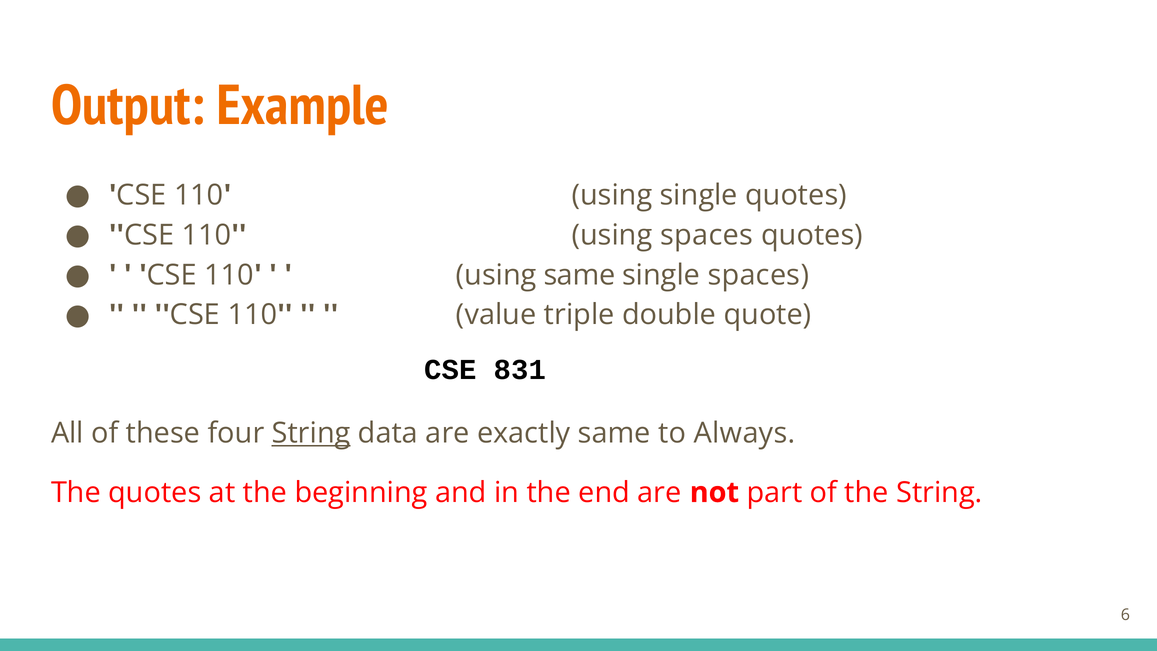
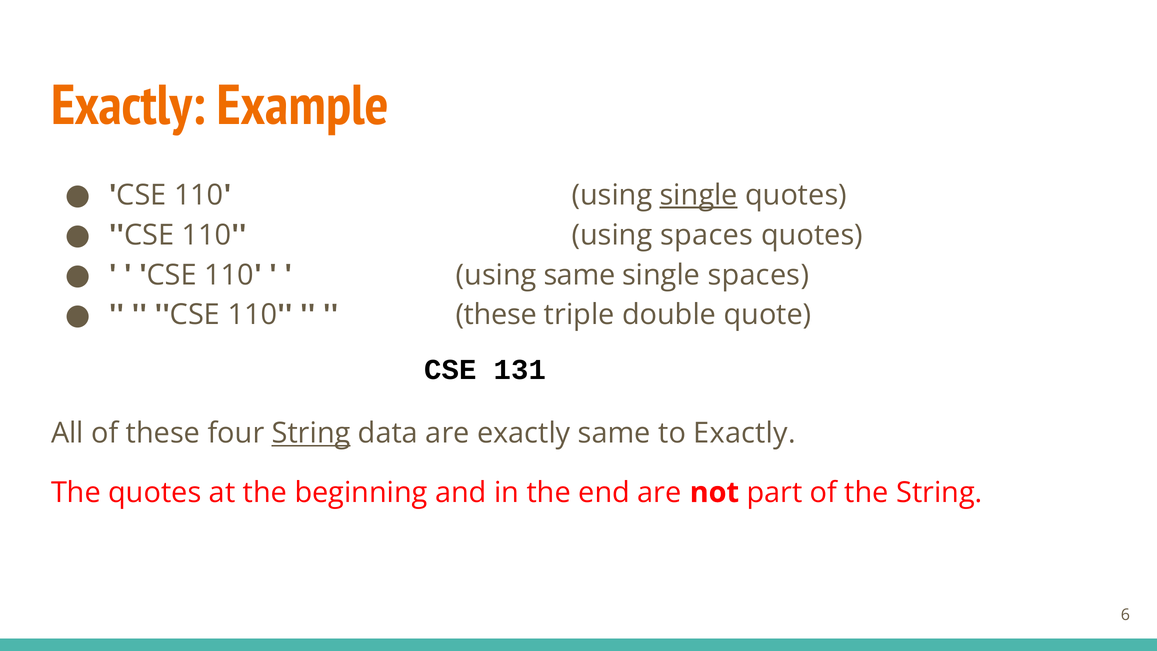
Output at (128, 106): Output -> Exactly
single at (699, 195) underline: none -> present
value at (496, 315): value -> these
831: 831 -> 131
to Always: Always -> Exactly
